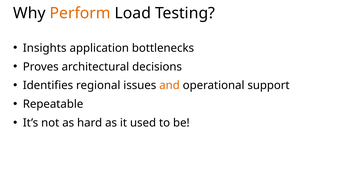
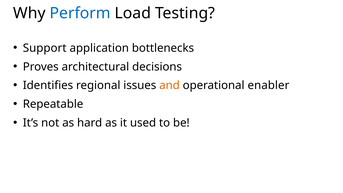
Perform colour: orange -> blue
Insights: Insights -> Support
support: support -> enabler
